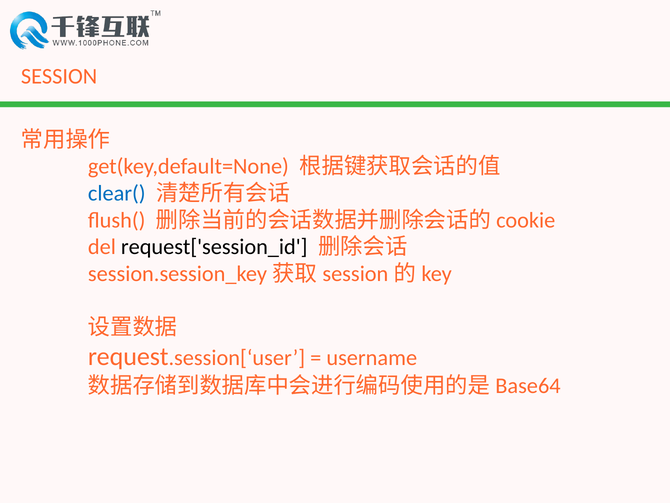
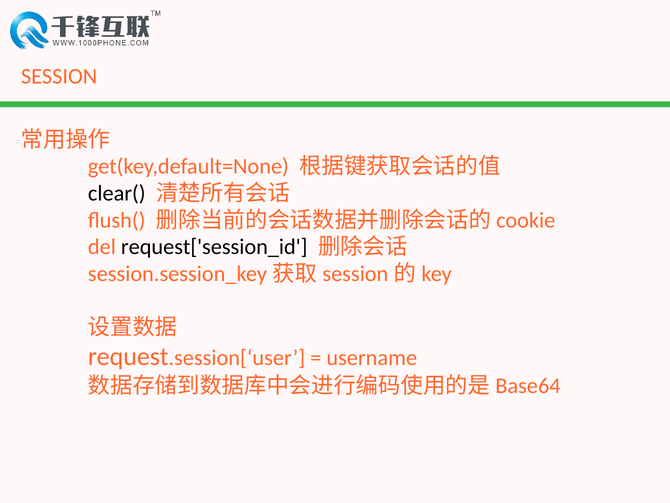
clear( colour: blue -> black
